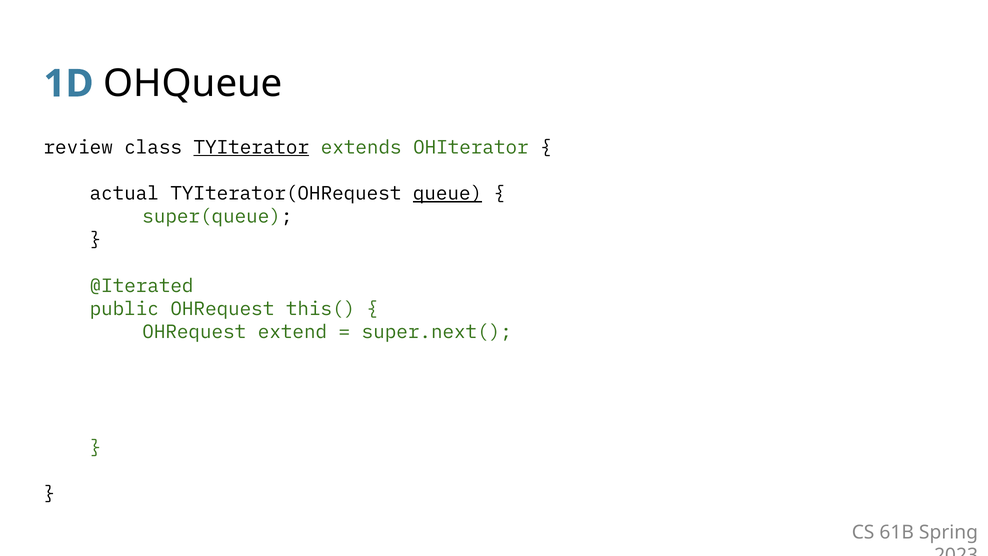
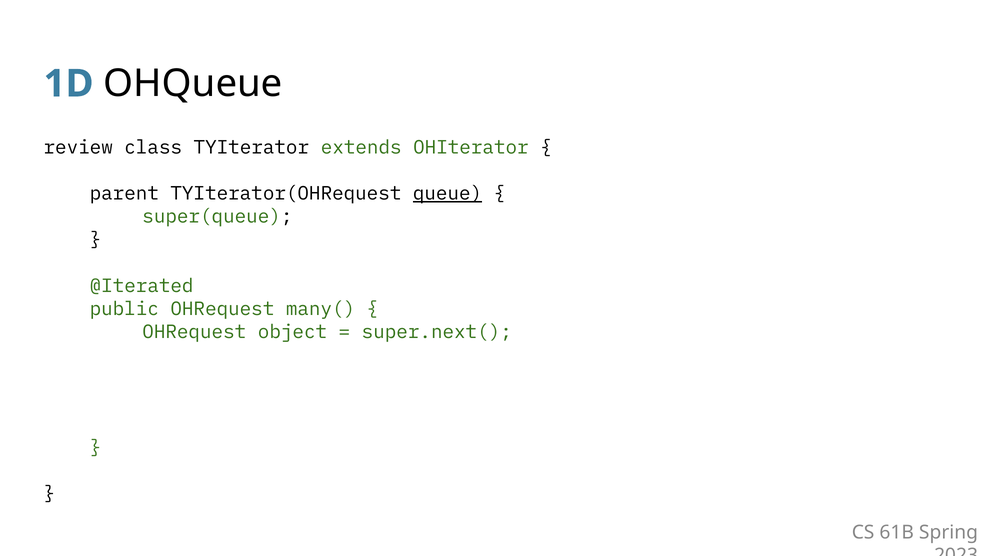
TYIterator underline: present -> none
actual: actual -> parent
this(: this( -> many(
extend: extend -> object
